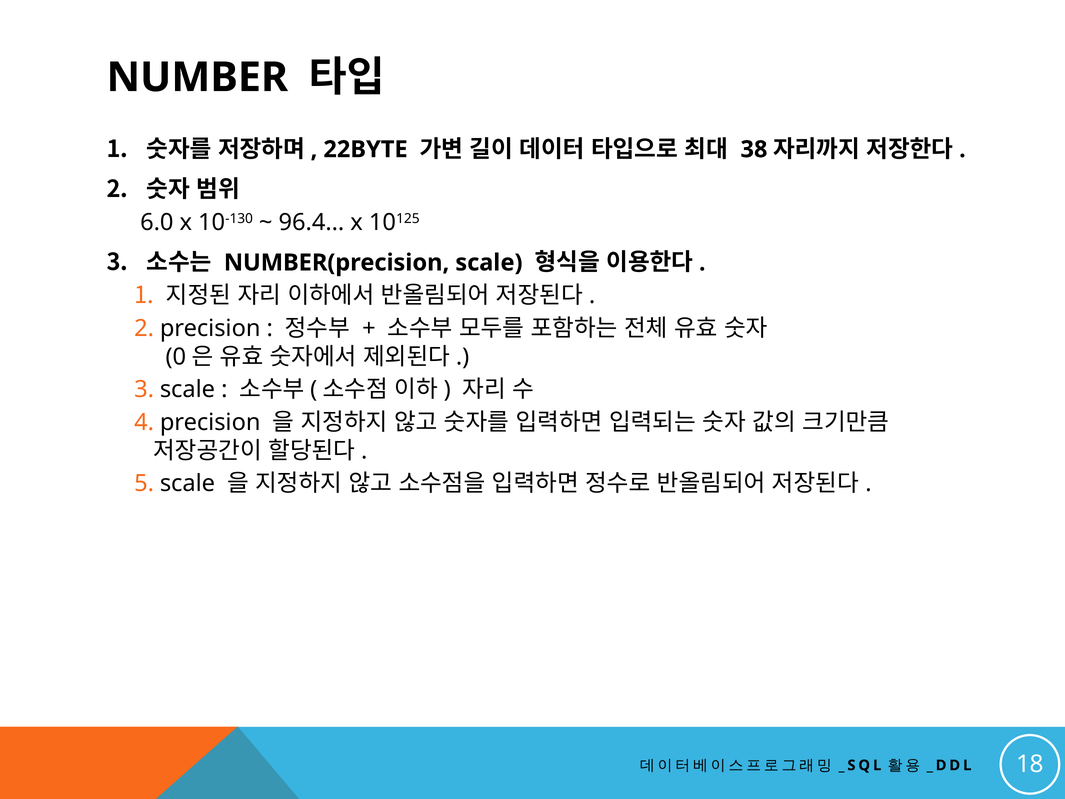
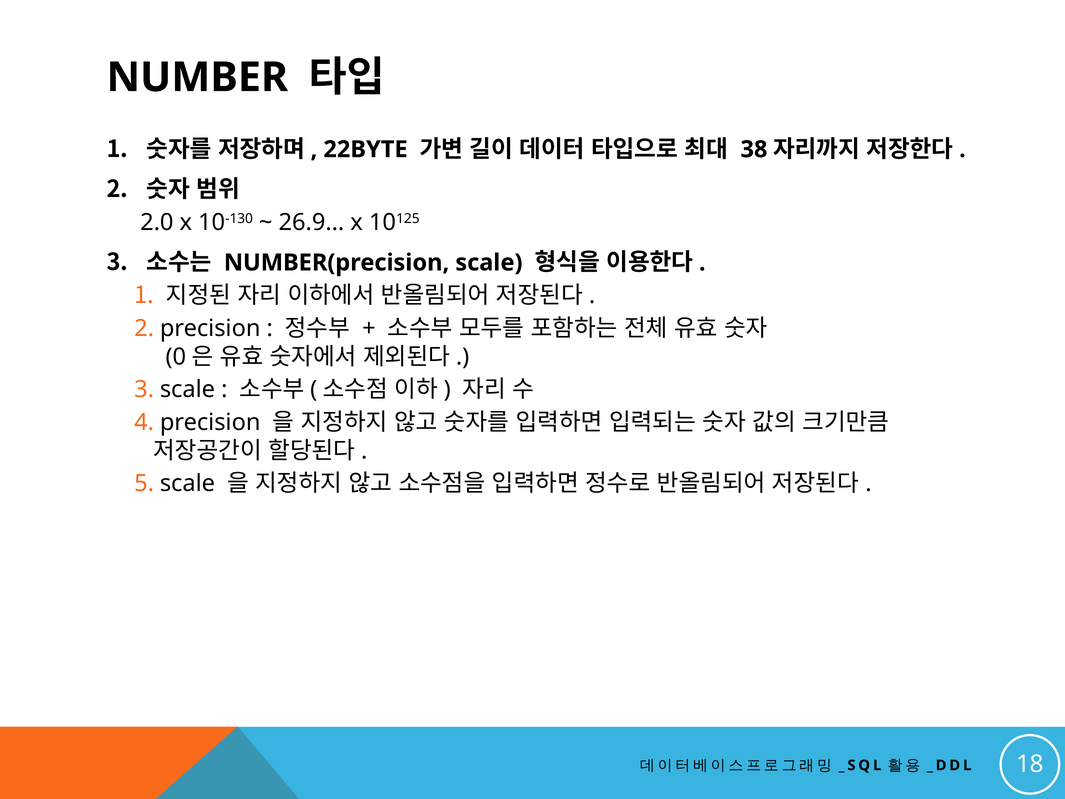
6.0: 6.0 -> 2.0
96.4: 96.4 -> 26.9
